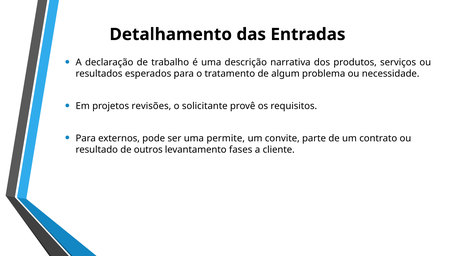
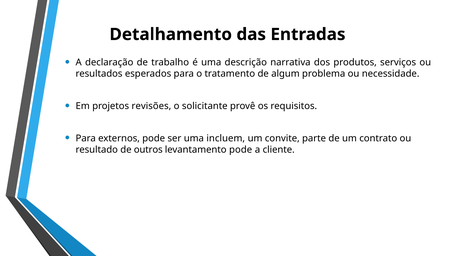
permite: permite -> incluem
levantamento fases: fases -> pode
